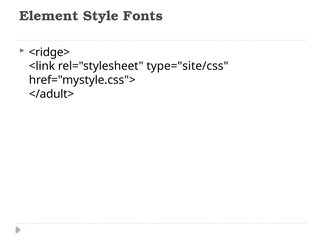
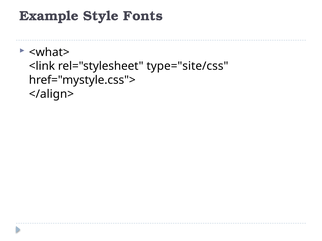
Element: Element -> Example
<ridge>: <ridge> -> <what>
</adult>: </adult> -> </align>
